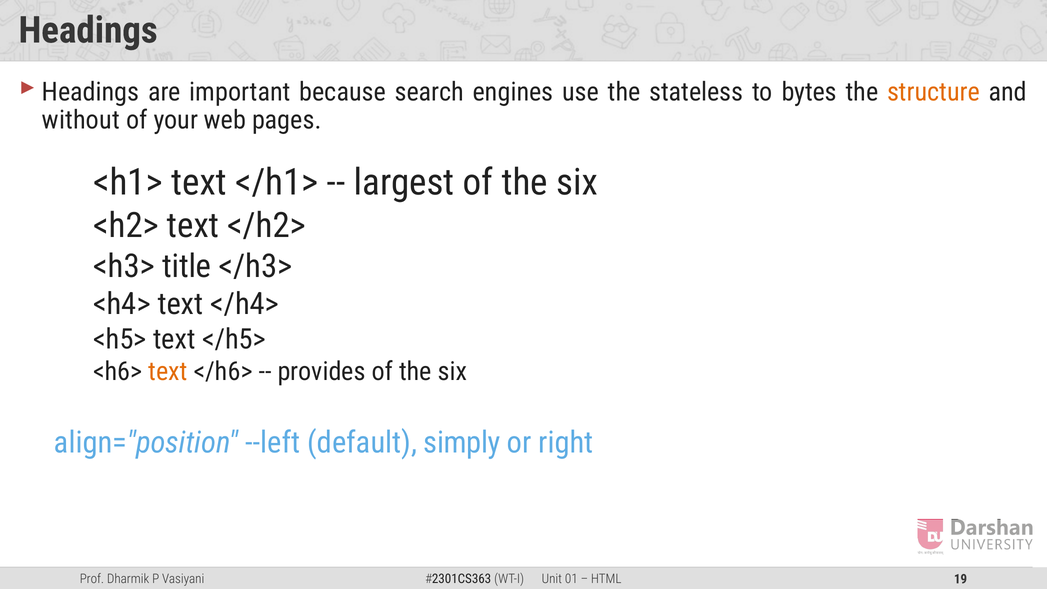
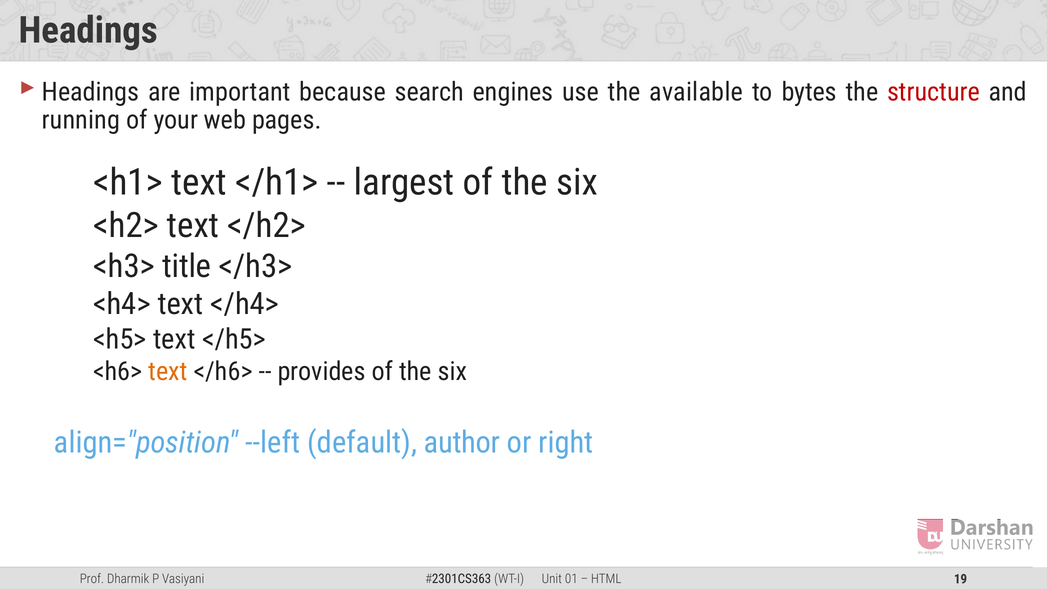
stateless: stateless -> available
structure colour: orange -> red
without: without -> running
simply: simply -> author
